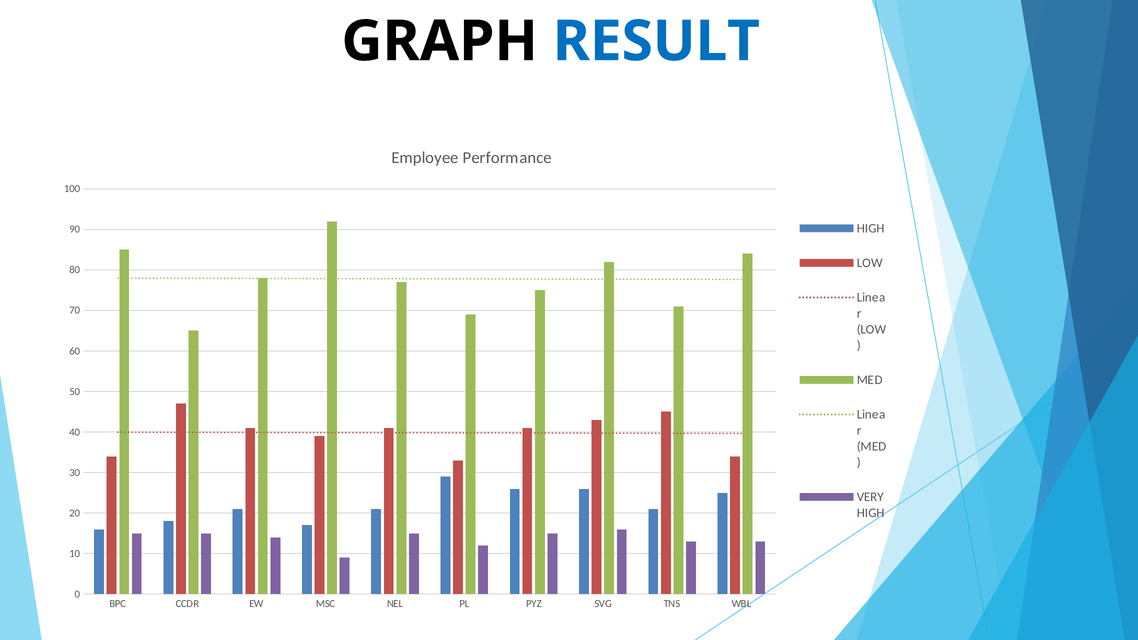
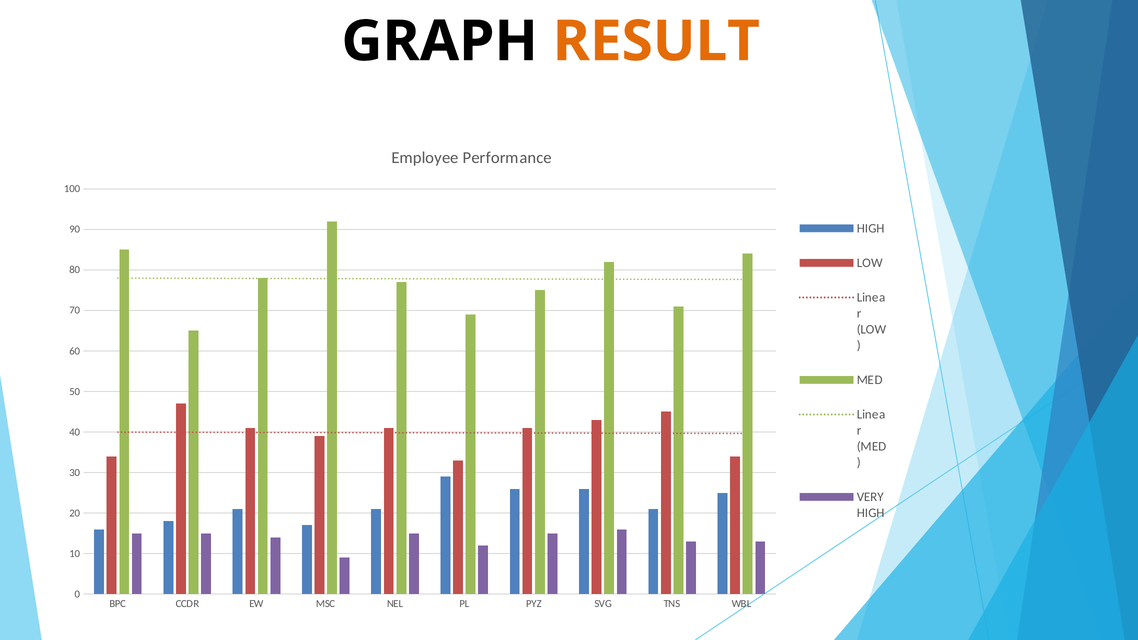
RESULT colour: blue -> orange
